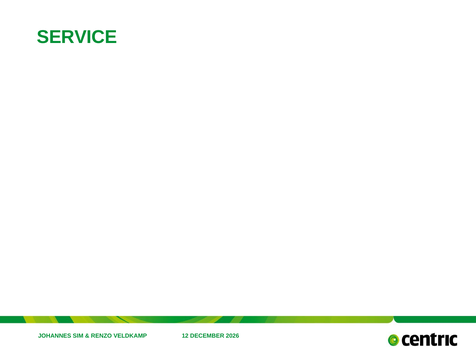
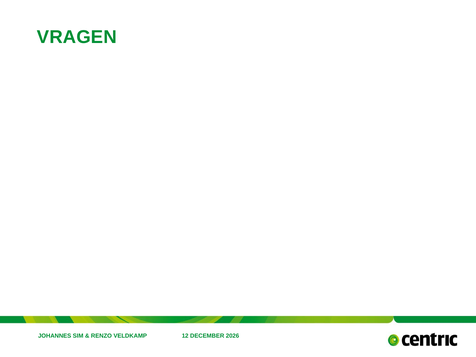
SERVICE: SERVICE -> VRAGEN
